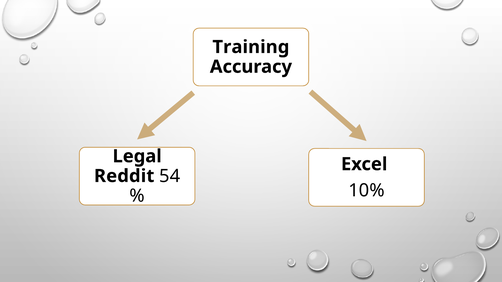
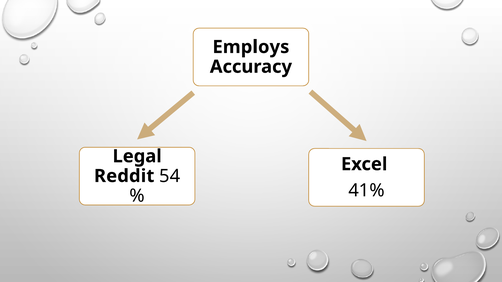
Training: Training -> Employs
10%: 10% -> 41%
